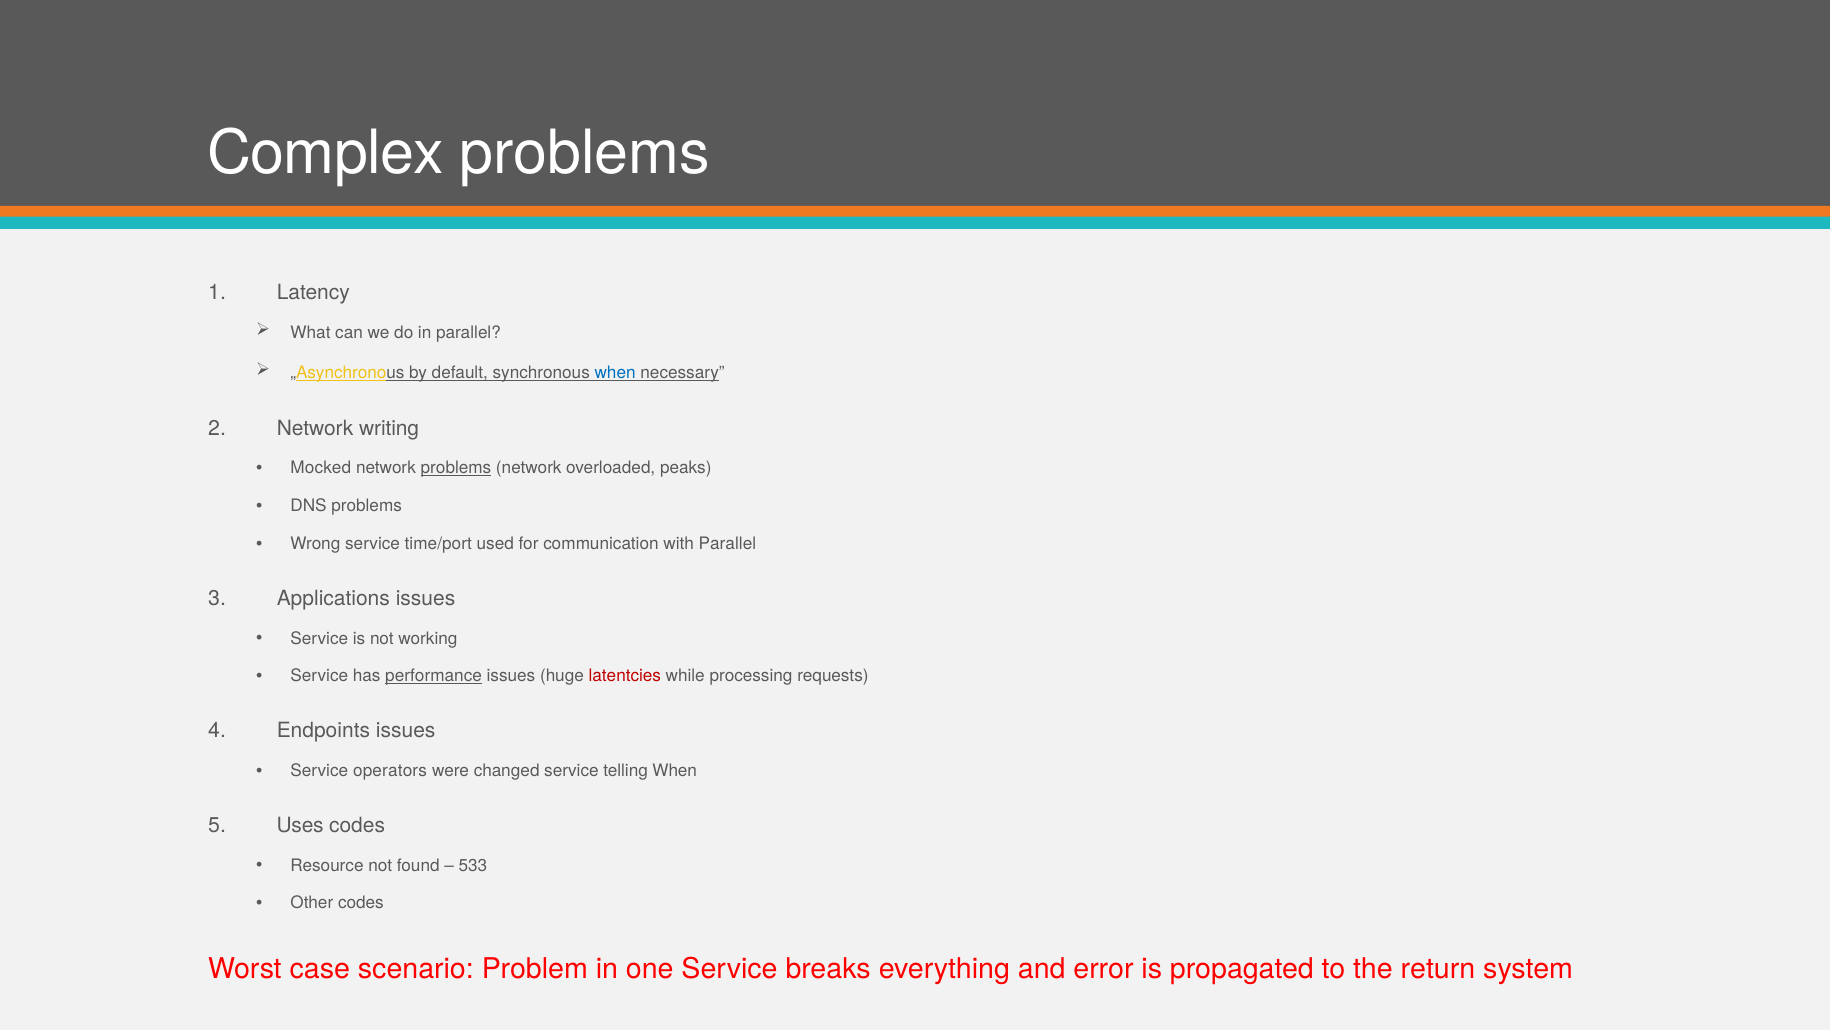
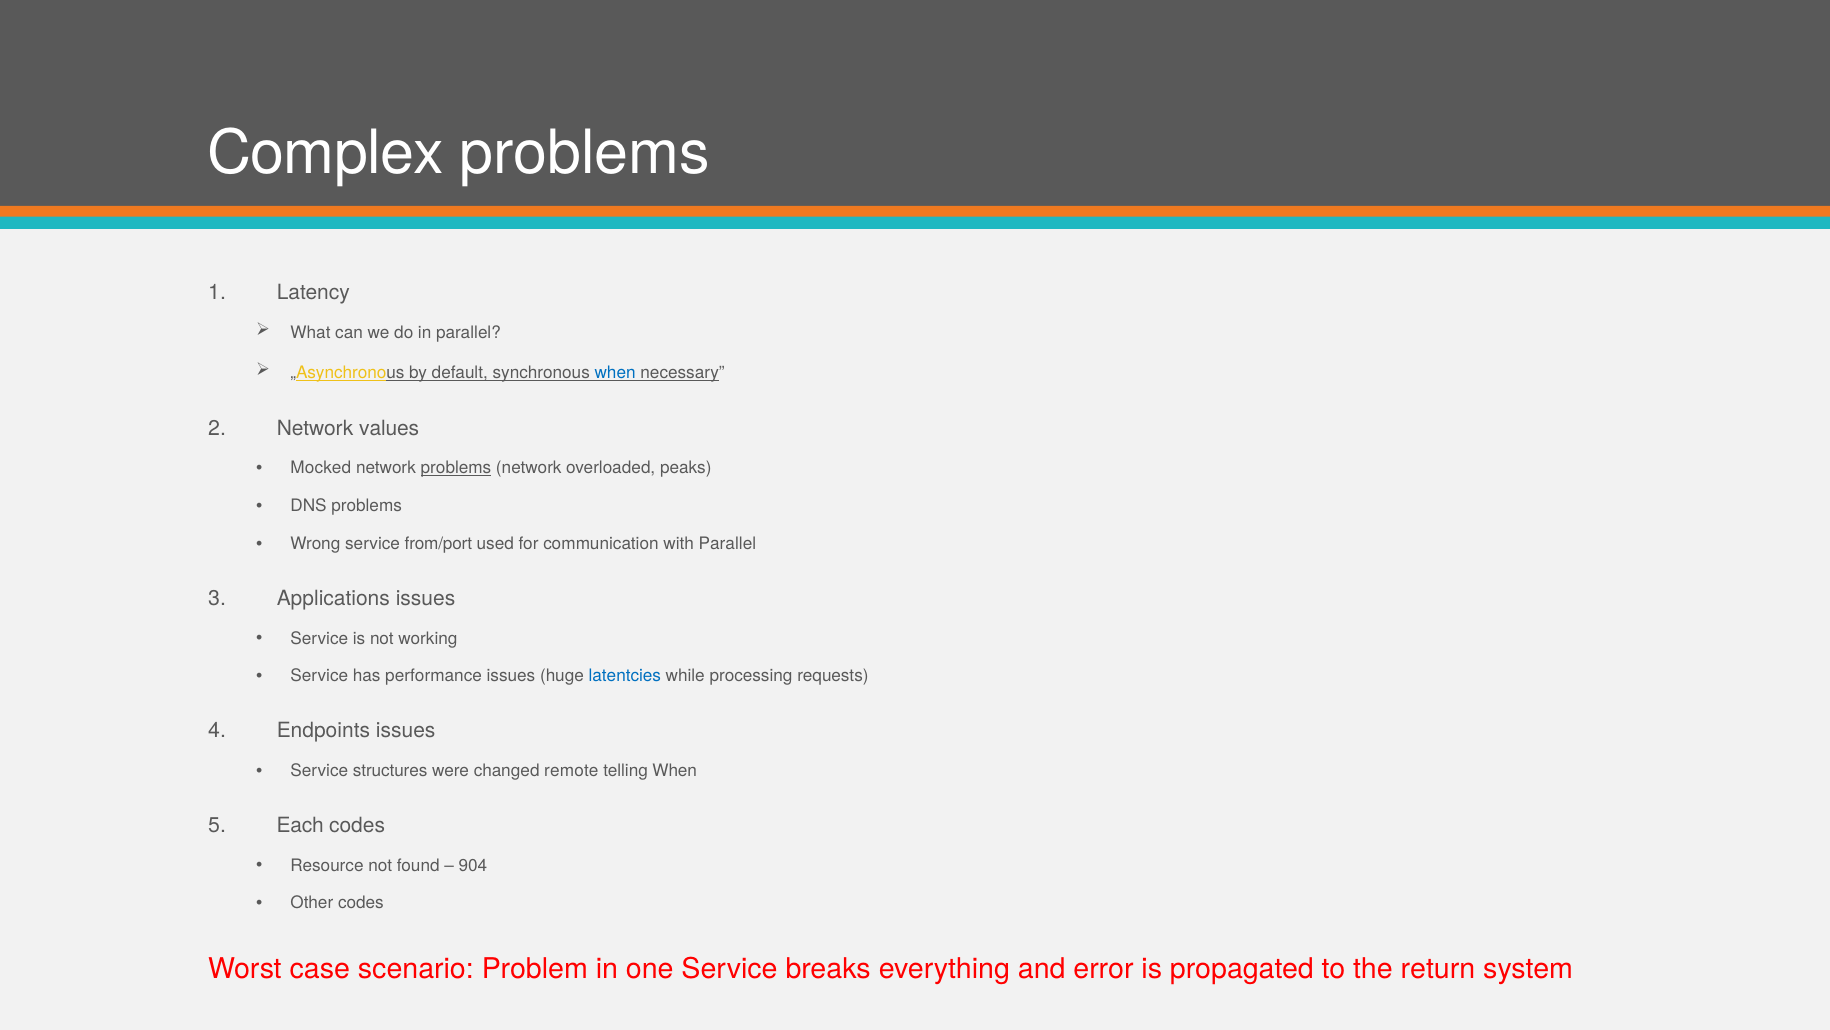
writing: writing -> values
time/port: time/port -> from/port
performance underline: present -> none
latentcies colour: red -> blue
operators: operators -> structures
changed service: service -> remote
Uses: Uses -> Each
533: 533 -> 904
